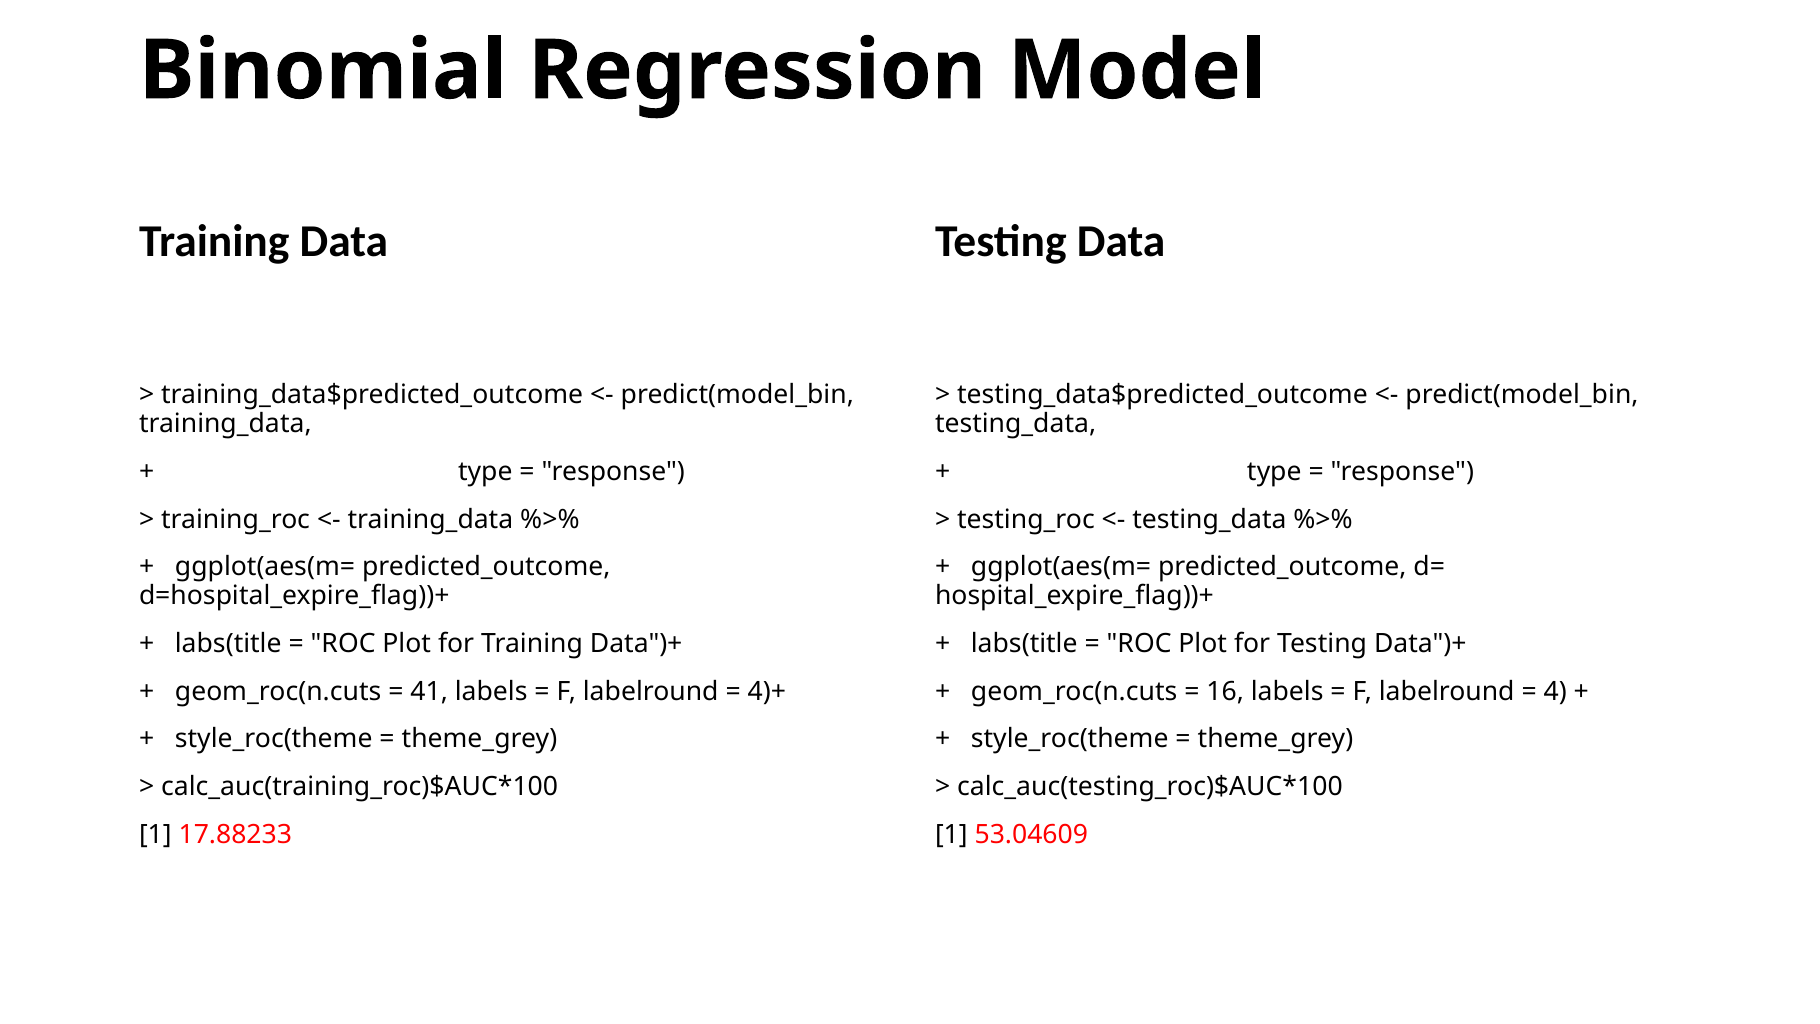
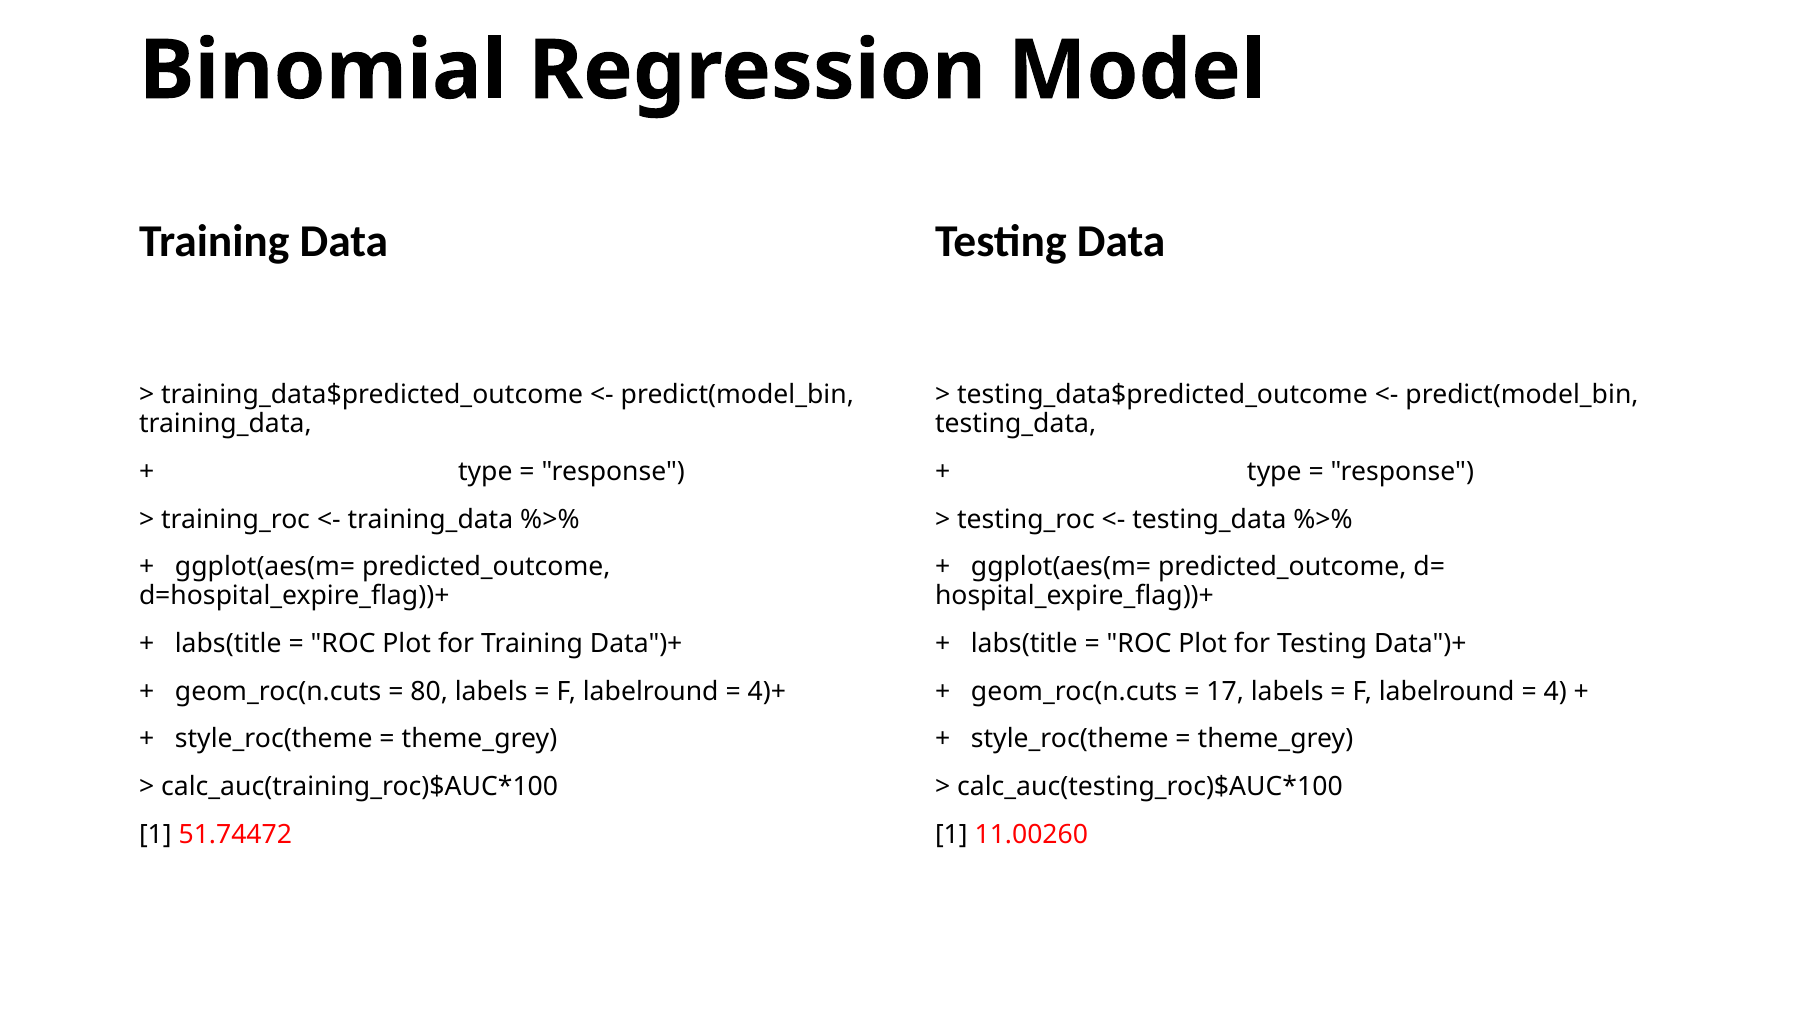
41: 41 -> 80
16: 16 -> 17
17.88233: 17.88233 -> 51.74472
53.04609: 53.04609 -> 11.00260
